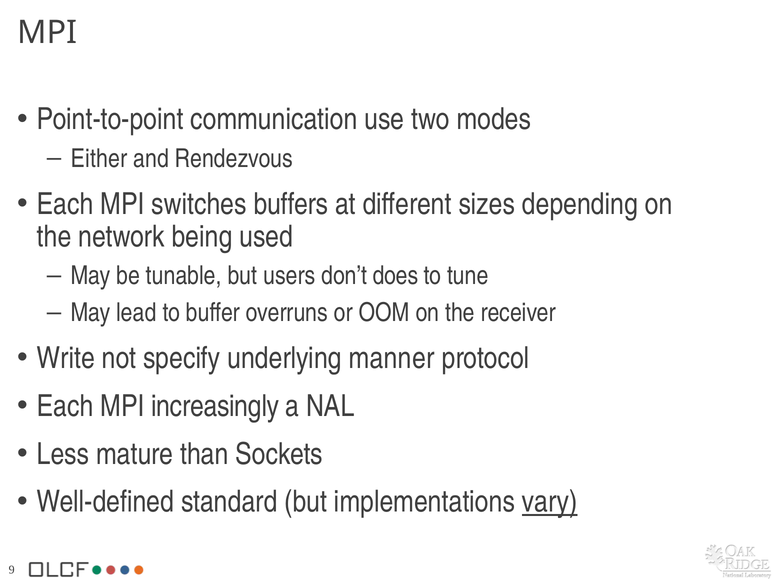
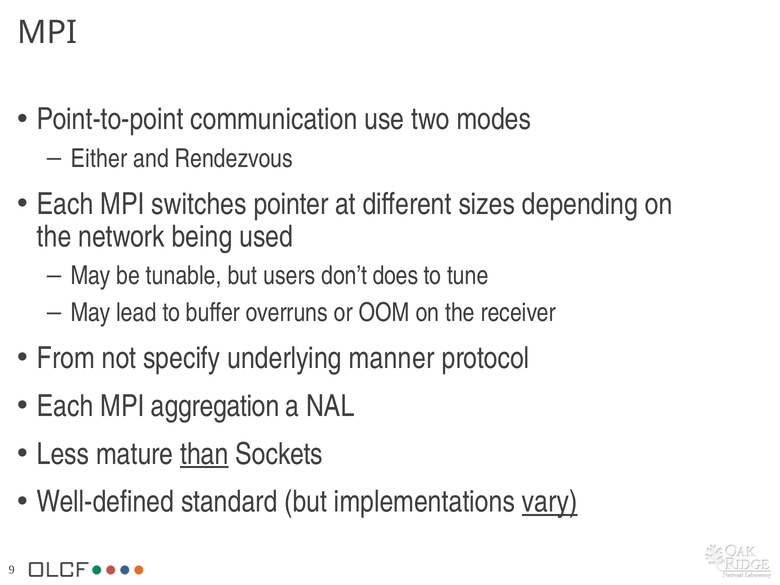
buffers: buffers -> pointer
Write: Write -> From
increasingly: increasingly -> aggregation
than underline: none -> present
